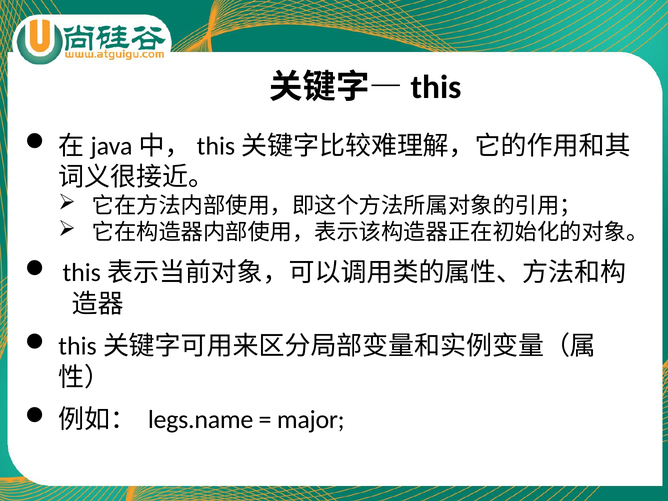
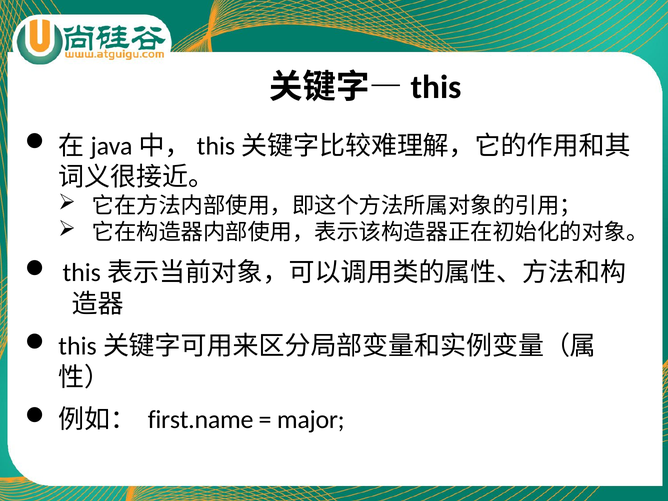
legs.name: legs.name -> first.name
